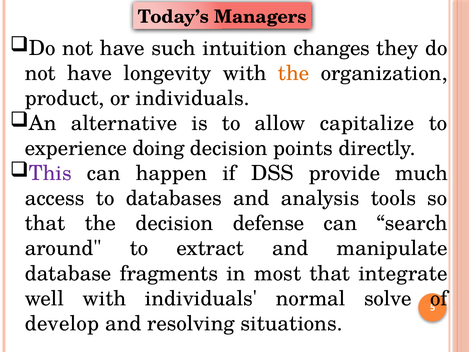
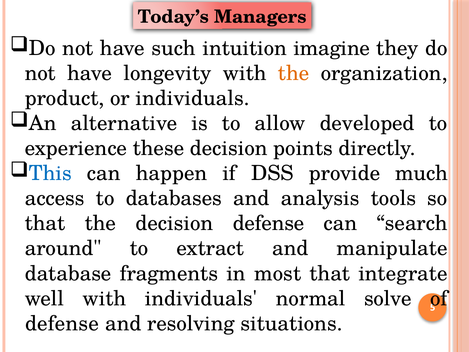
changes: changes -> imagine
capitalize: capitalize -> developed
doing: doing -> these
This colour: purple -> blue
develop at (62, 323): develop -> defense
